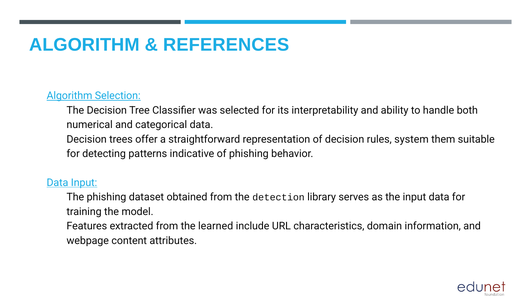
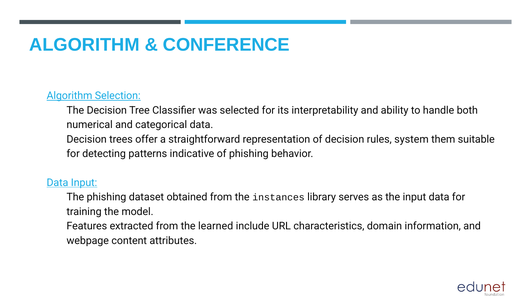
REFERENCES: REFERENCES -> CONFERENCE
detection: detection -> instances
